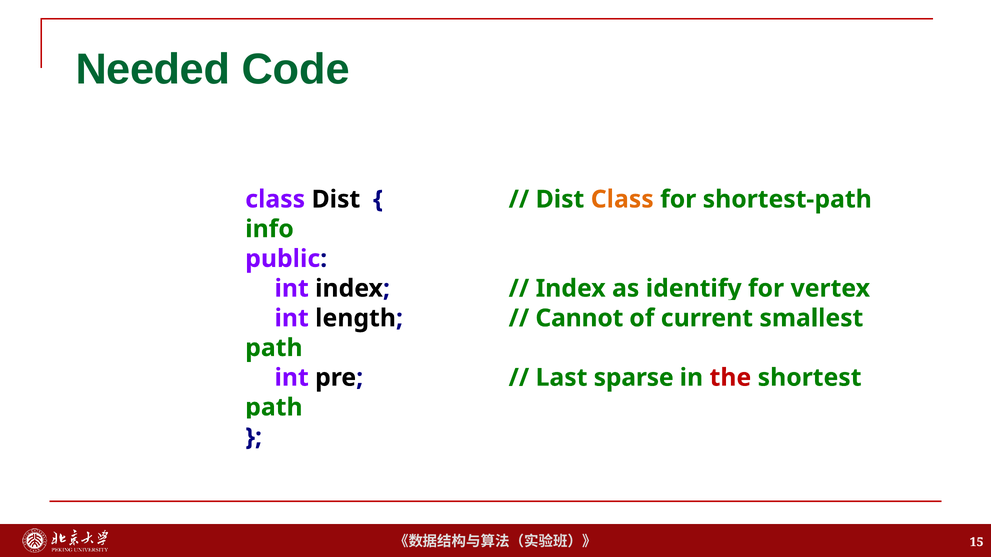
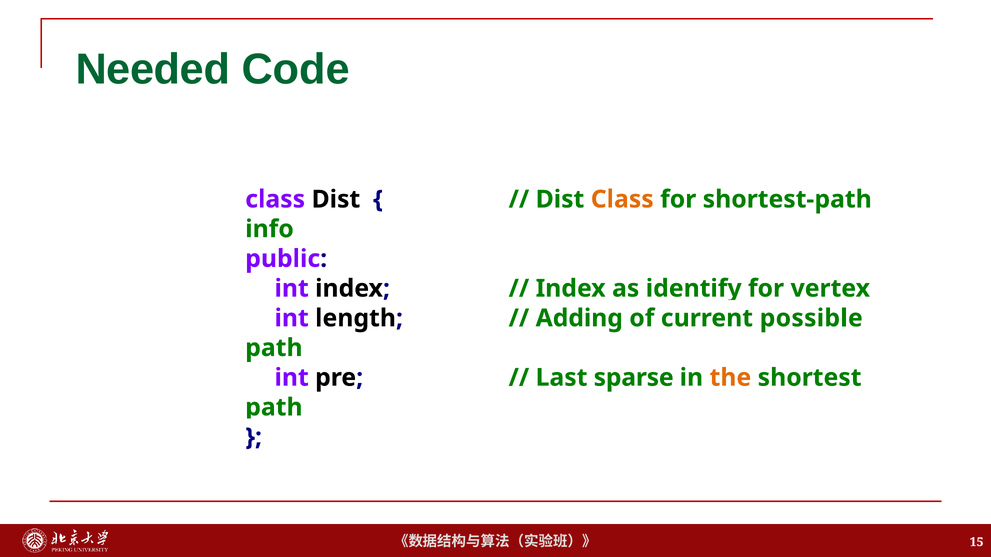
Cannot: Cannot -> Adding
smallest: smallest -> possible
the colour: red -> orange
